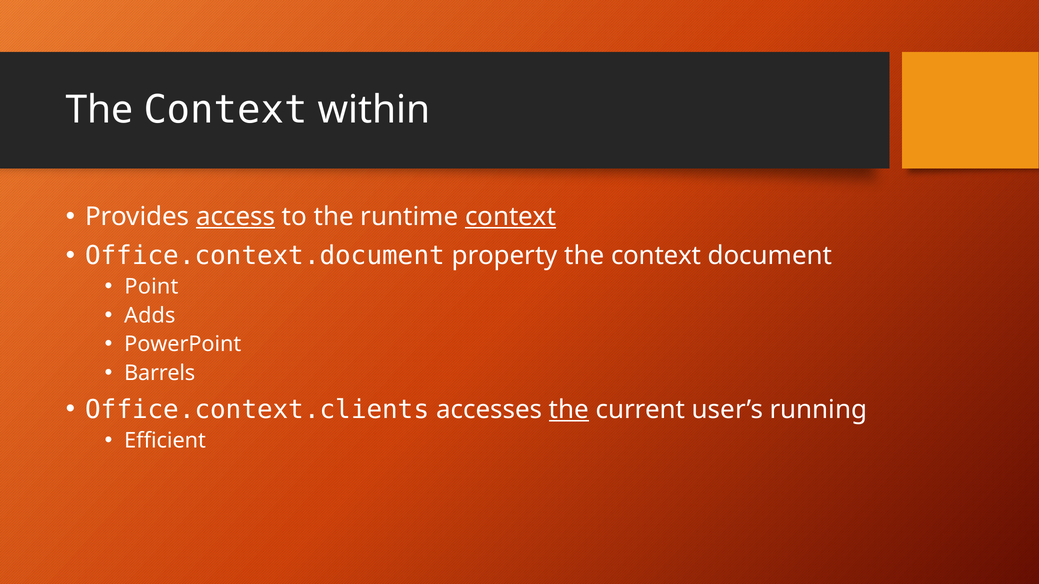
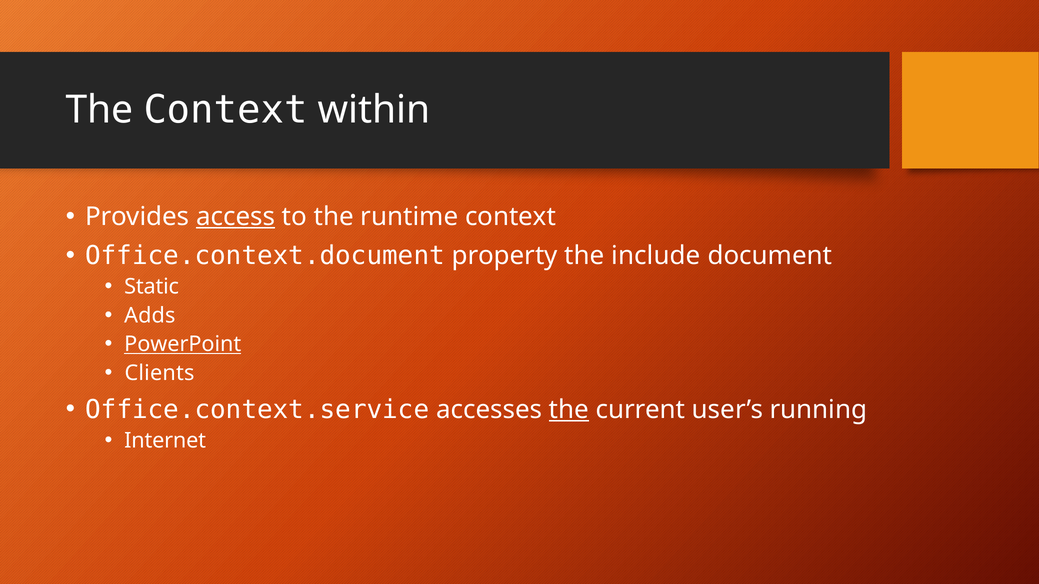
context at (510, 217) underline: present -> none
context at (656, 256): context -> include
Point: Point -> Static
PowerPoint underline: none -> present
Barrels: Barrels -> Clients
Office.context.clients: Office.context.clients -> Office.context.service
Efficient: Efficient -> Internet
